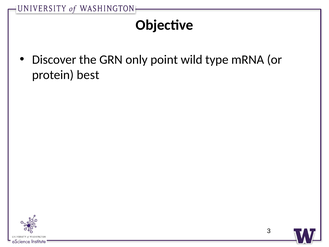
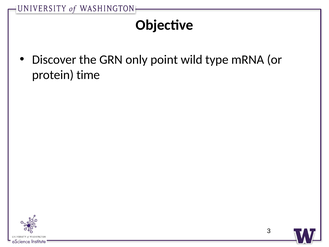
best: best -> time
